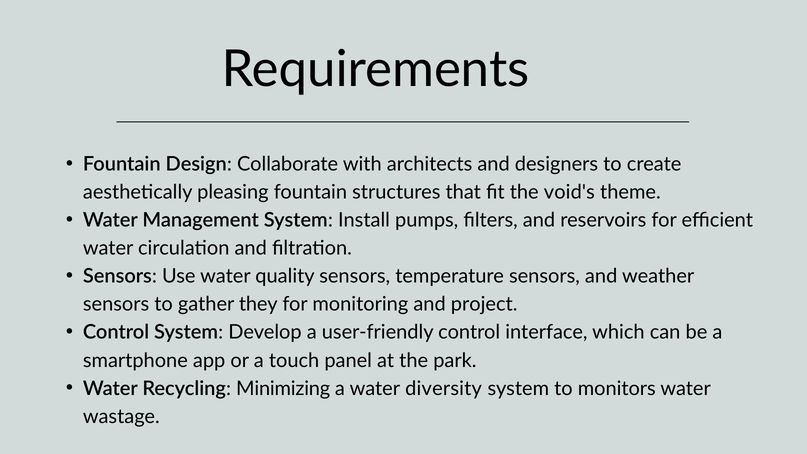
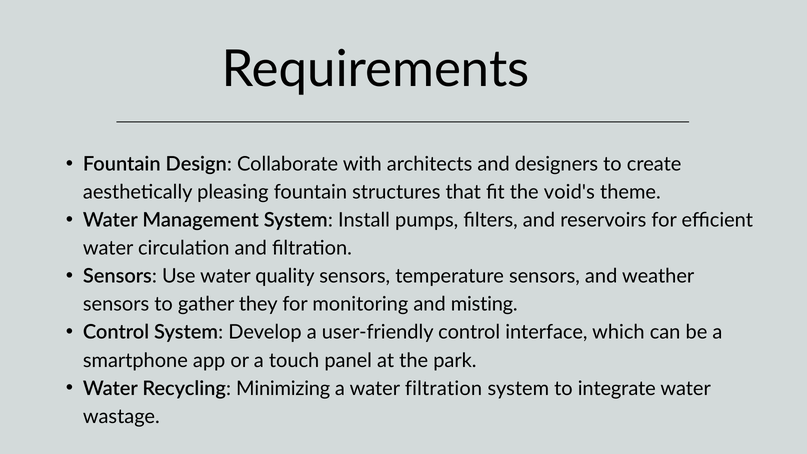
project: project -> misting
water diversity: diversity -> filtration
monitors: monitors -> integrate
